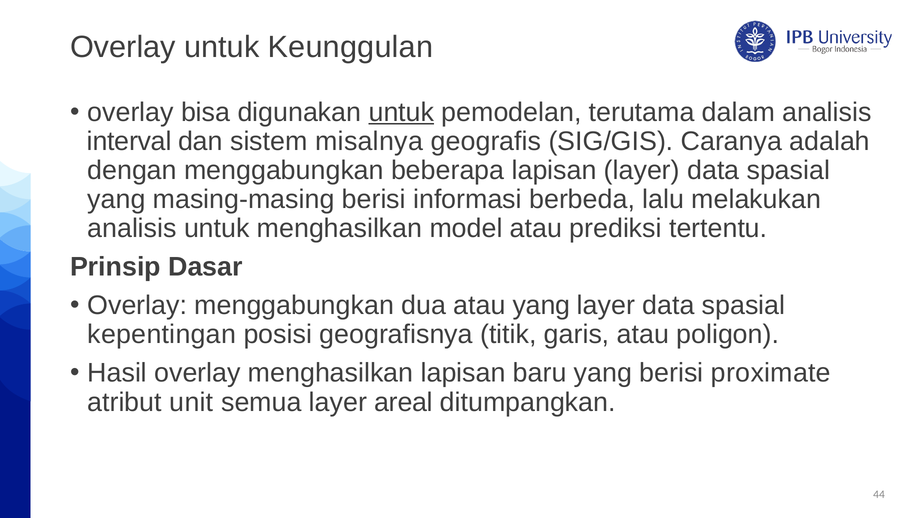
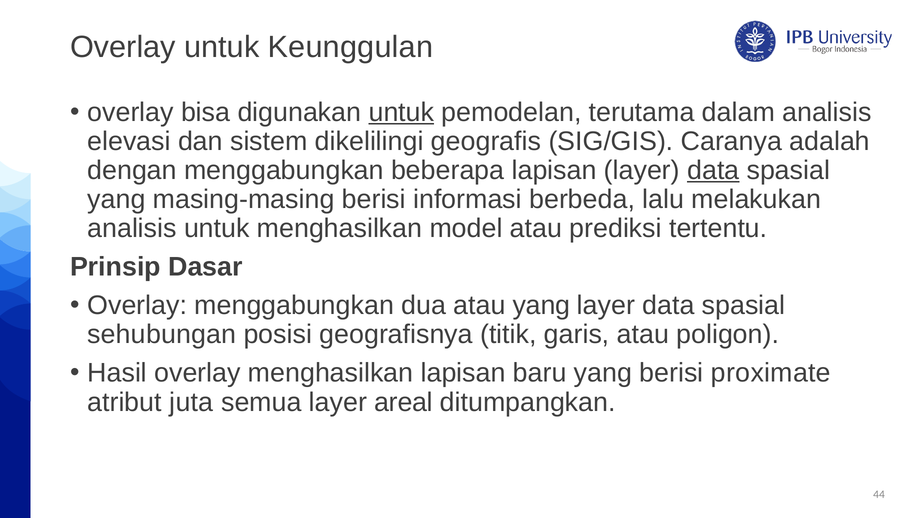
interval: interval -> elevasi
misalnya: misalnya -> dikelilingi
data at (713, 170) underline: none -> present
kepentingan: kepentingan -> sehubungan
unit: unit -> juta
